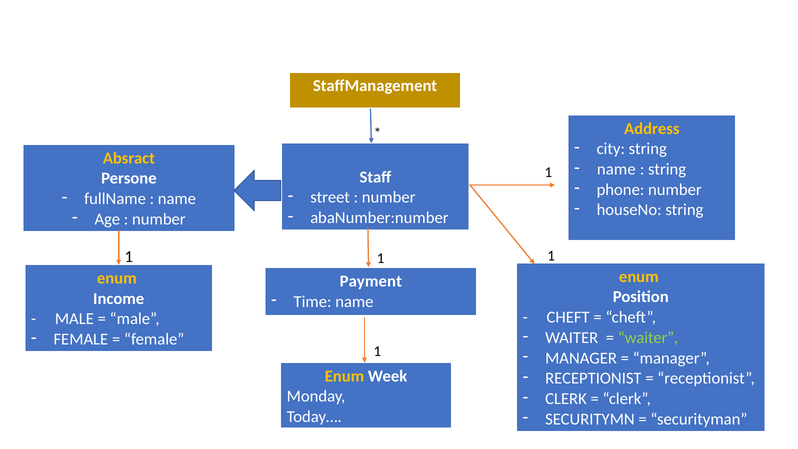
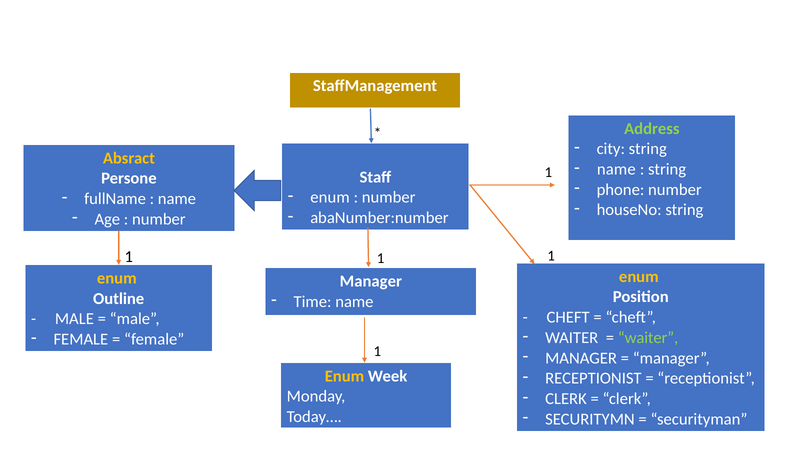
Address colour: yellow -> light green
street at (330, 197): street -> enum
Payment at (371, 281): Payment -> Manager
Income: Income -> Outline
